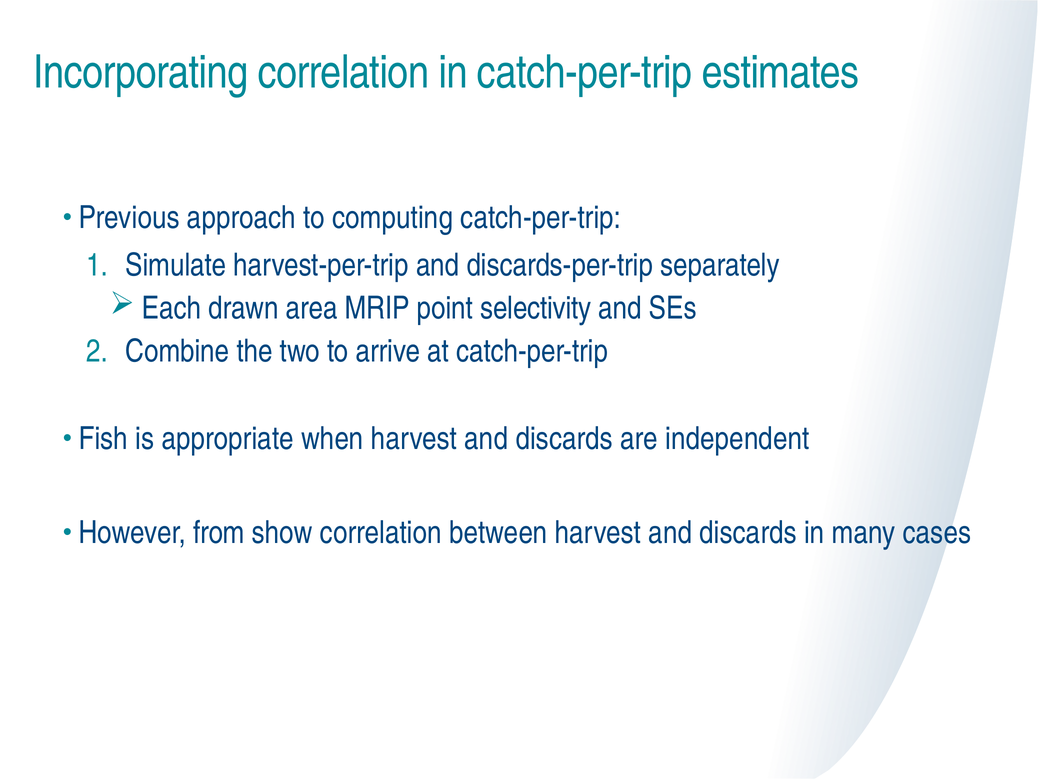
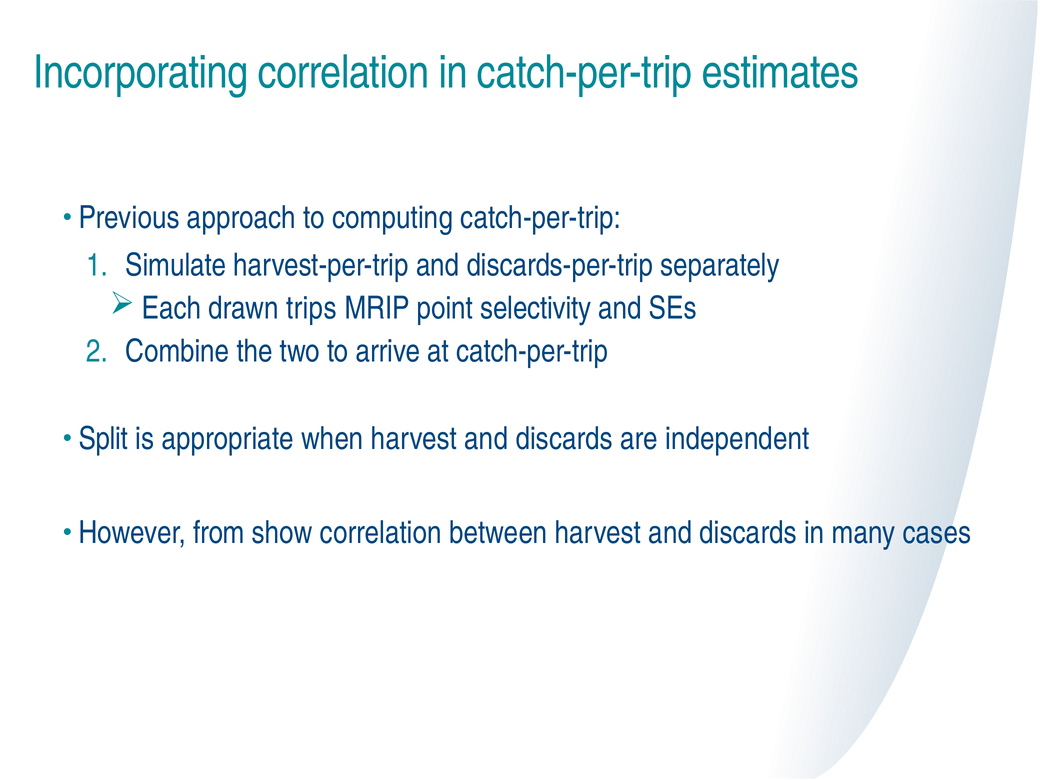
area: area -> trips
Fish: Fish -> Split
